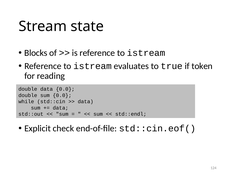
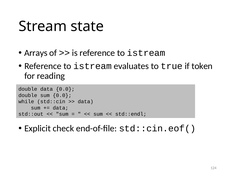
Blocks: Blocks -> Arrays
